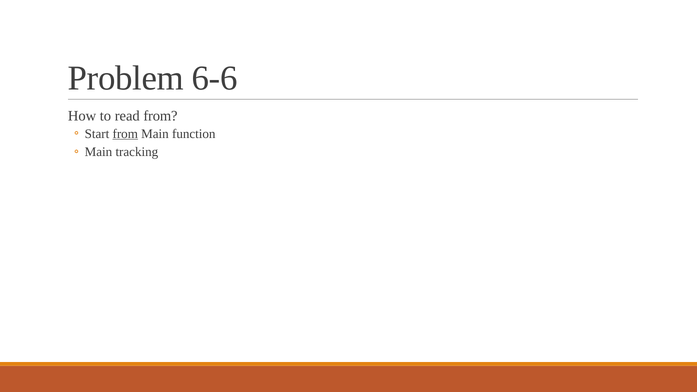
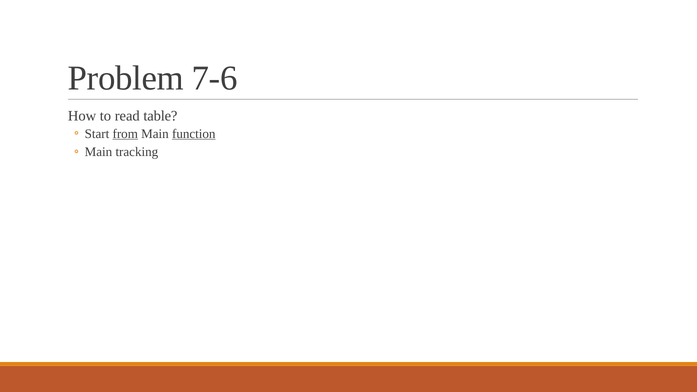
6-6: 6-6 -> 7-6
read from: from -> table
function underline: none -> present
